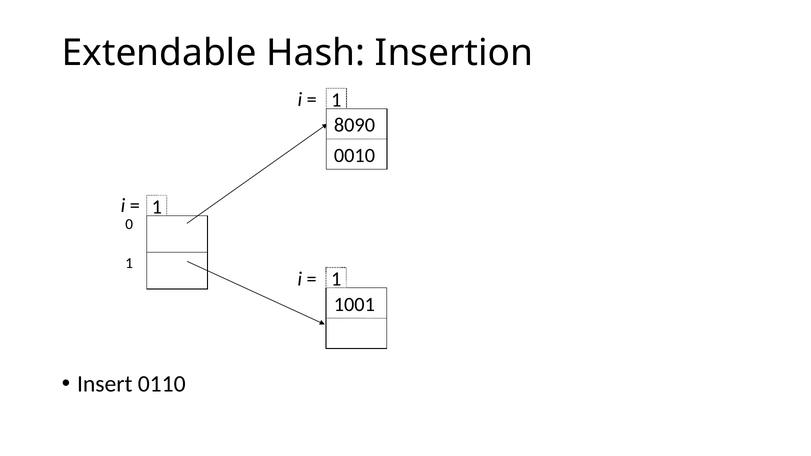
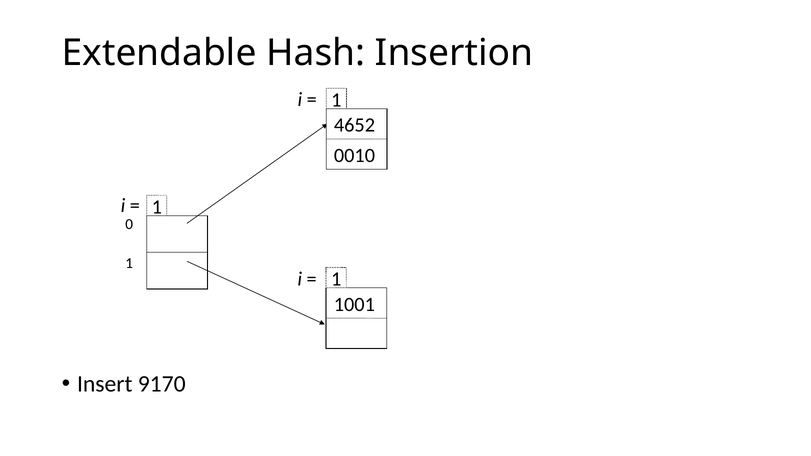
8090: 8090 -> 4652
0110: 0110 -> 9170
